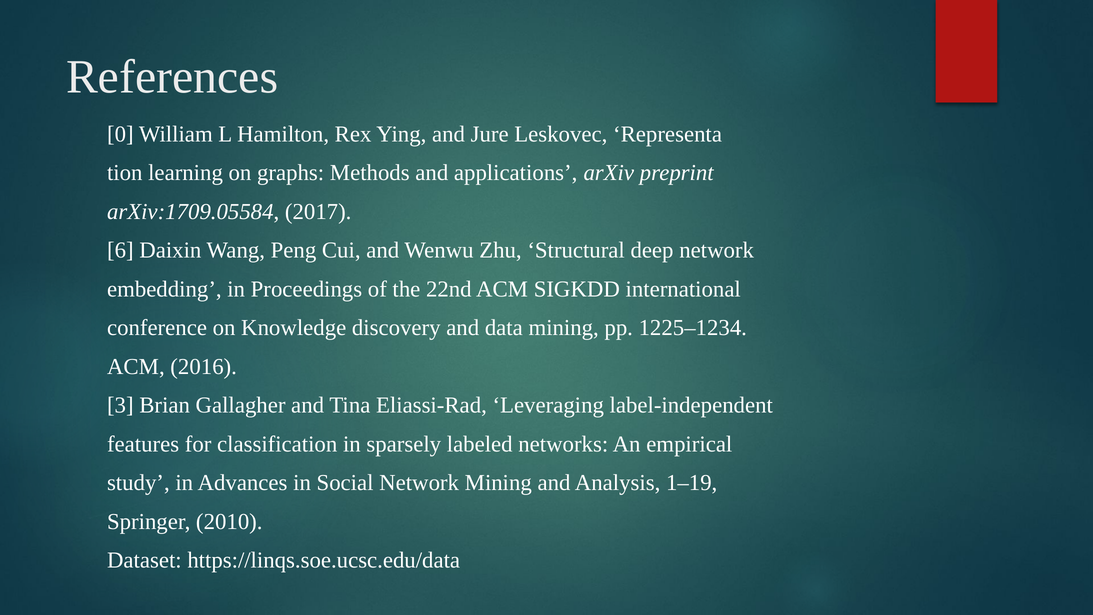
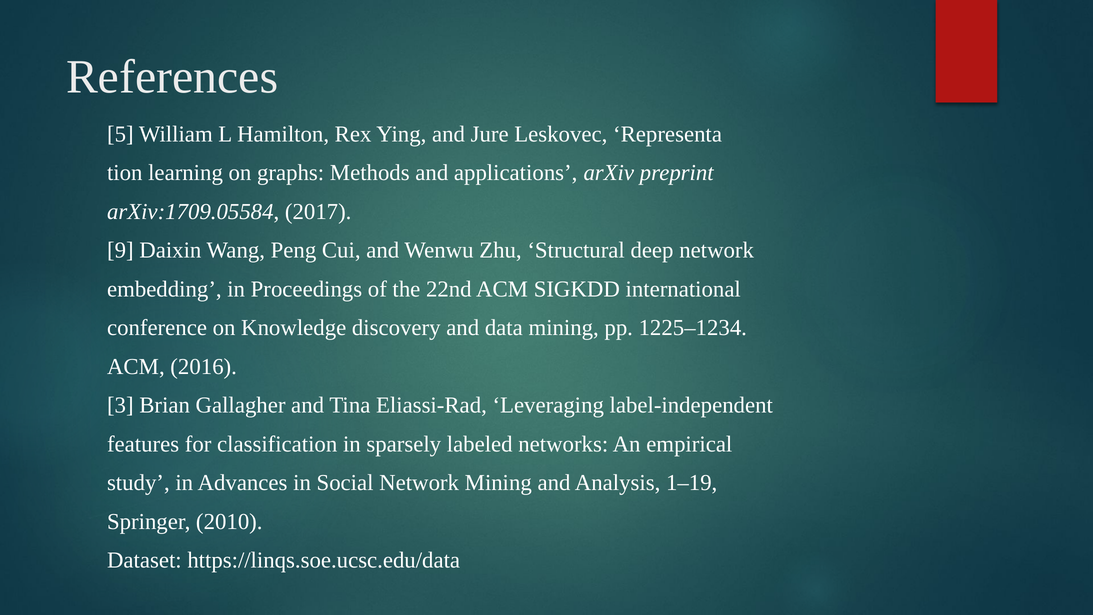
0: 0 -> 5
6: 6 -> 9
